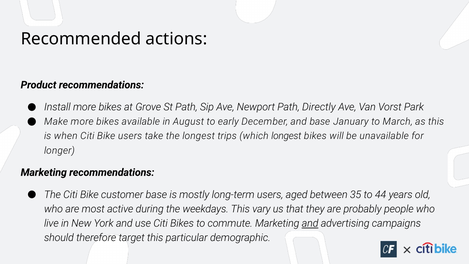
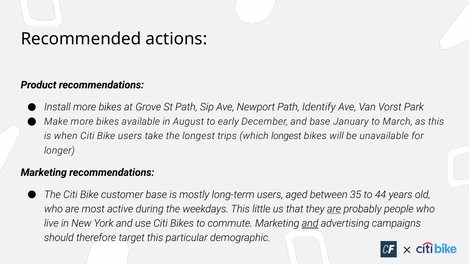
Directly: Directly -> Identify
vary: vary -> little
are at (334, 209) underline: none -> present
